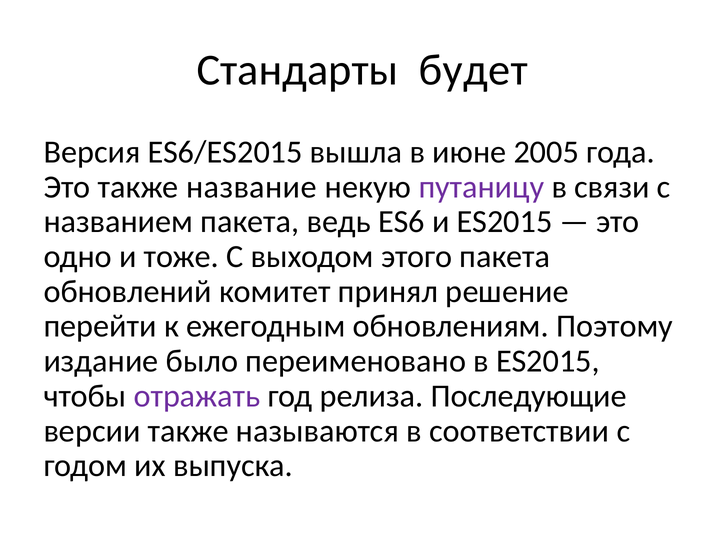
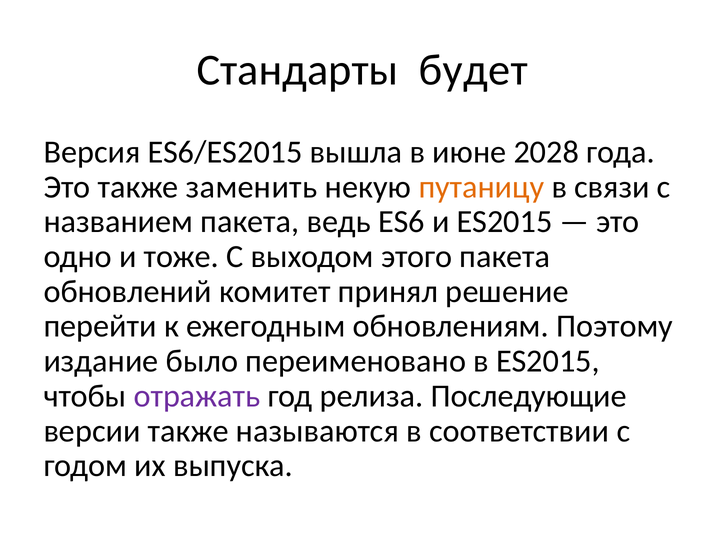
2005: 2005 -> 2028
название: название -> заменить
путаницу colour: purple -> orange
